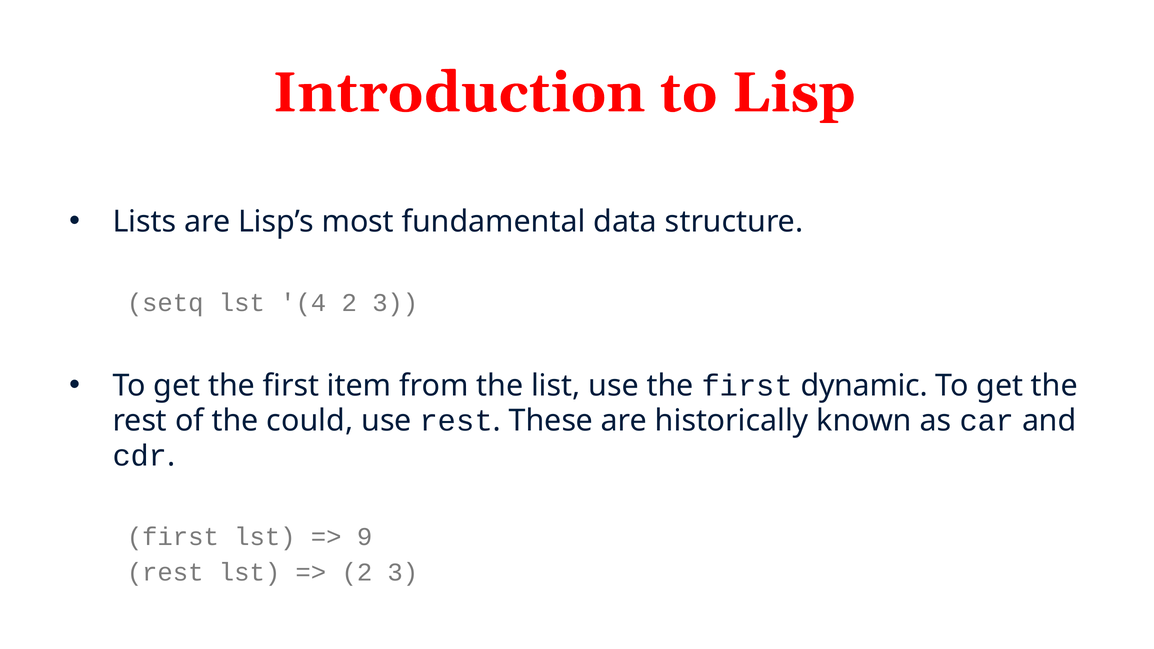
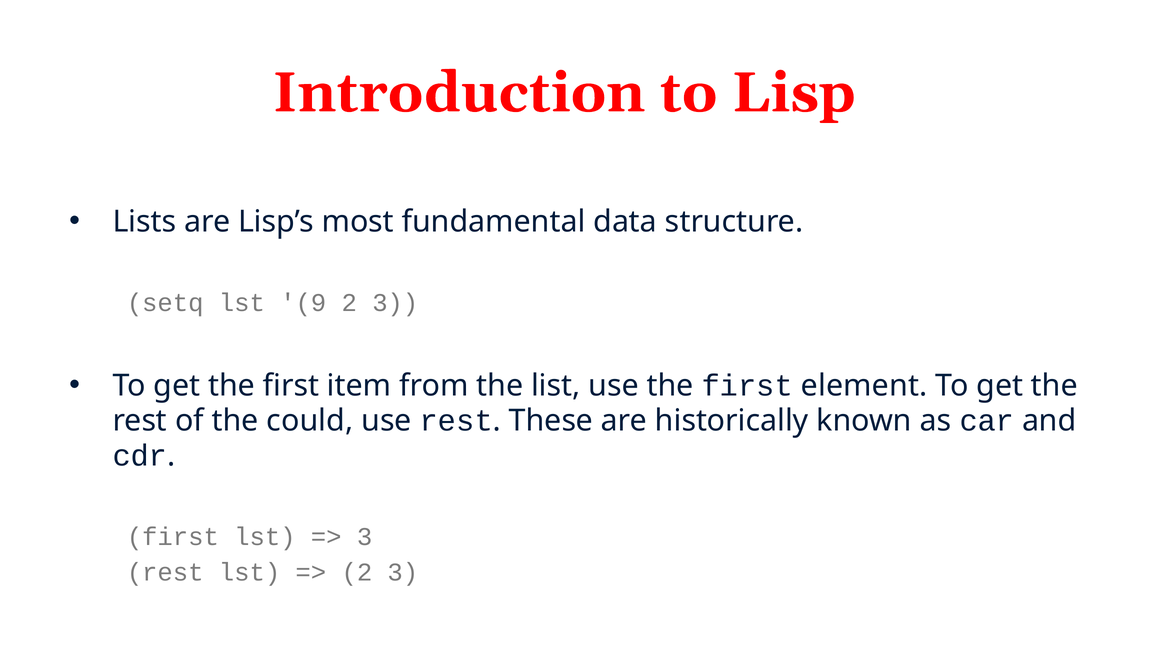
4: 4 -> 9
dynamic: dynamic -> element
9 at (365, 537): 9 -> 3
